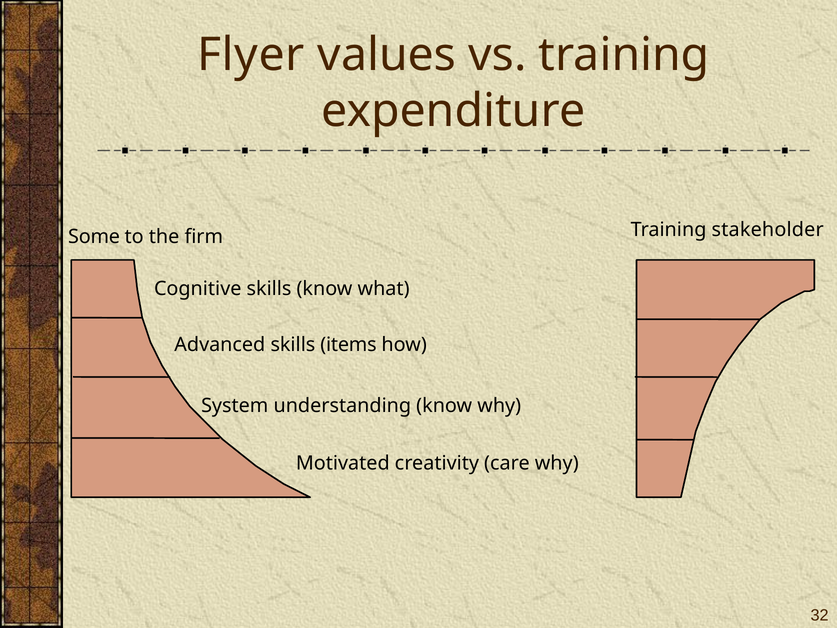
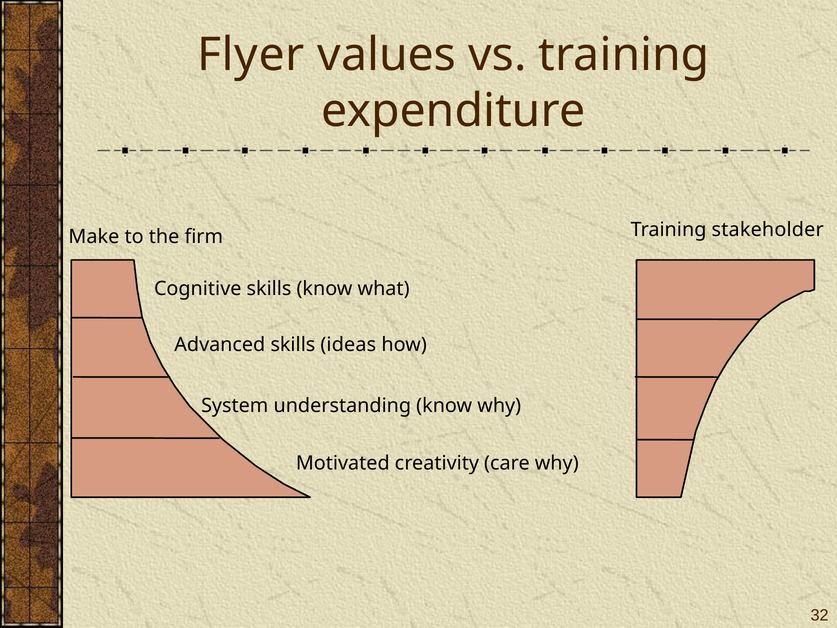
Some: Some -> Make
items: items -> ideas
